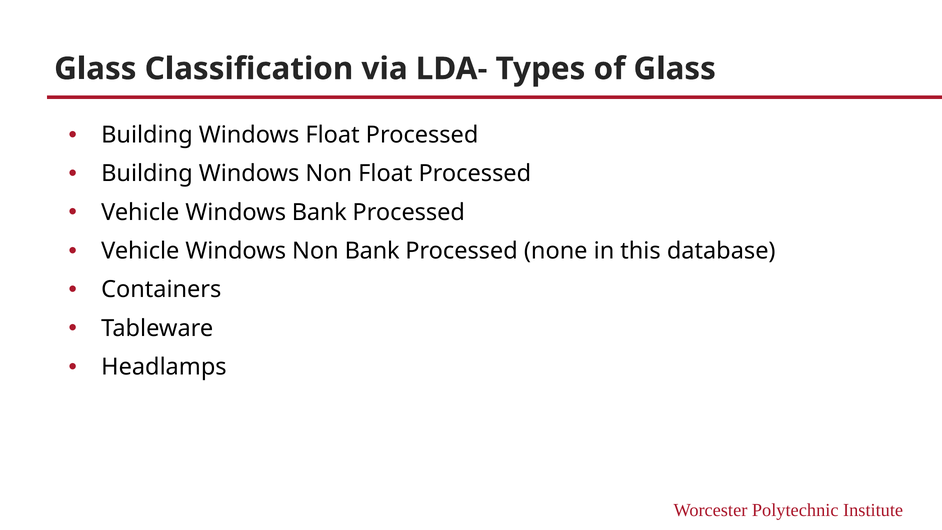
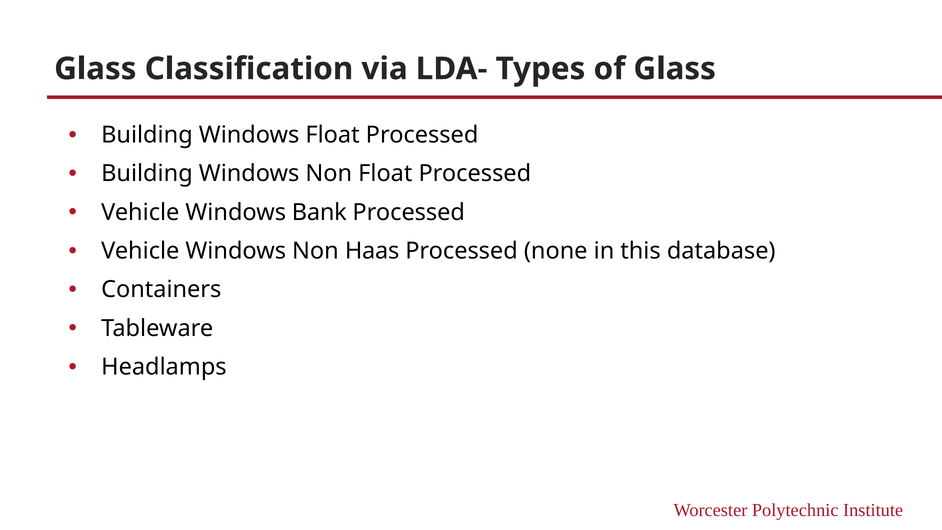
Non Bank: Bank -> Haas
